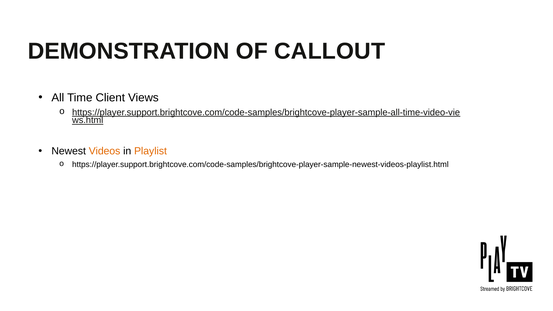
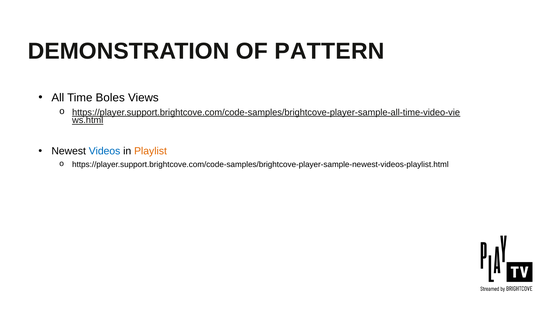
CALLOUT: CALLOUT -> PATTERN
Client: Client -> Boles
Videos colour: orange -> blue
